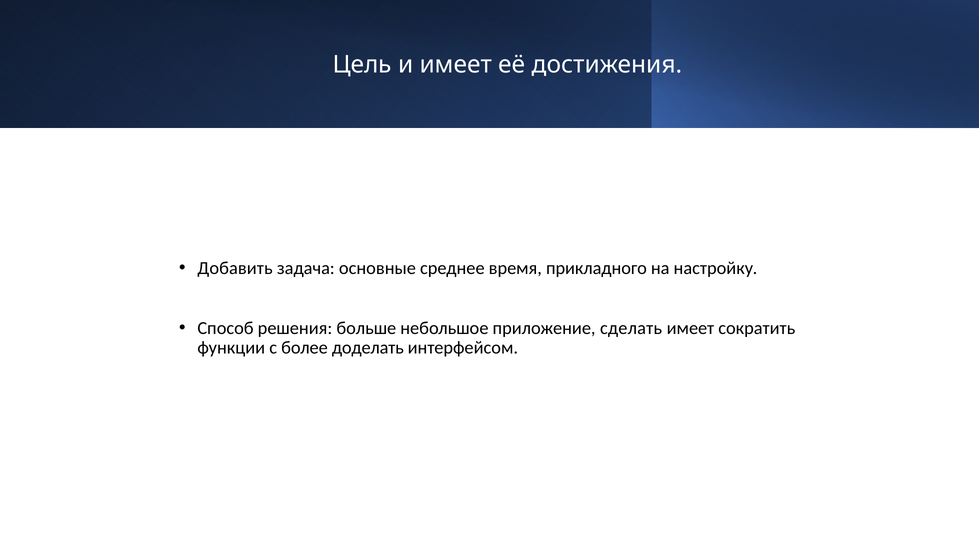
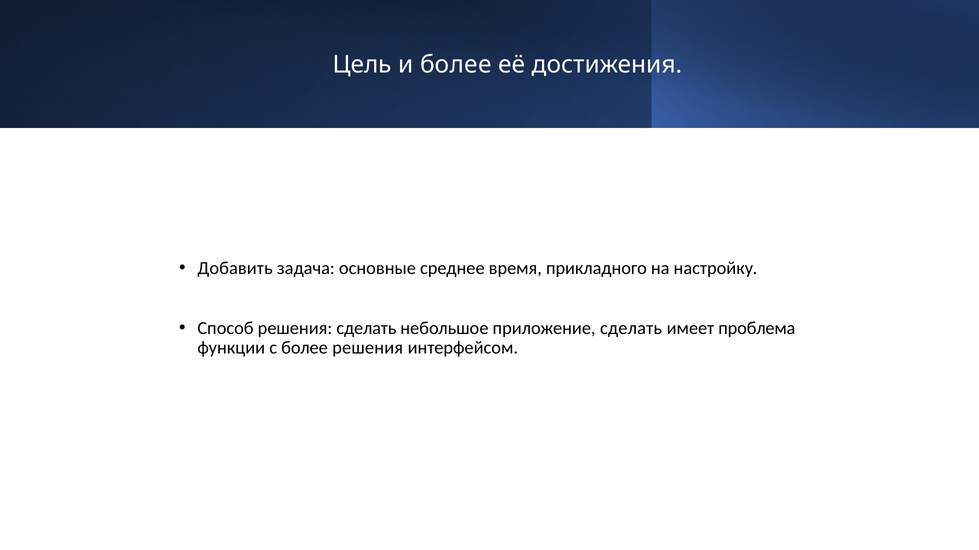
и имеет: имеет -> более
решения больше: больше -> сделать
сократить: сократить -> проблема
более доделать: доделать -> решения
